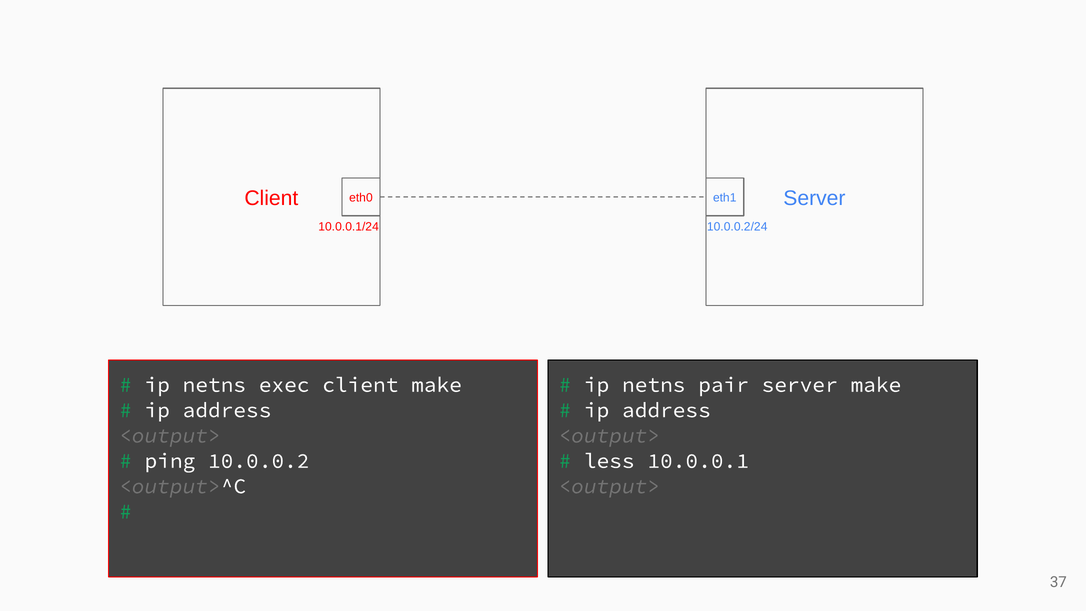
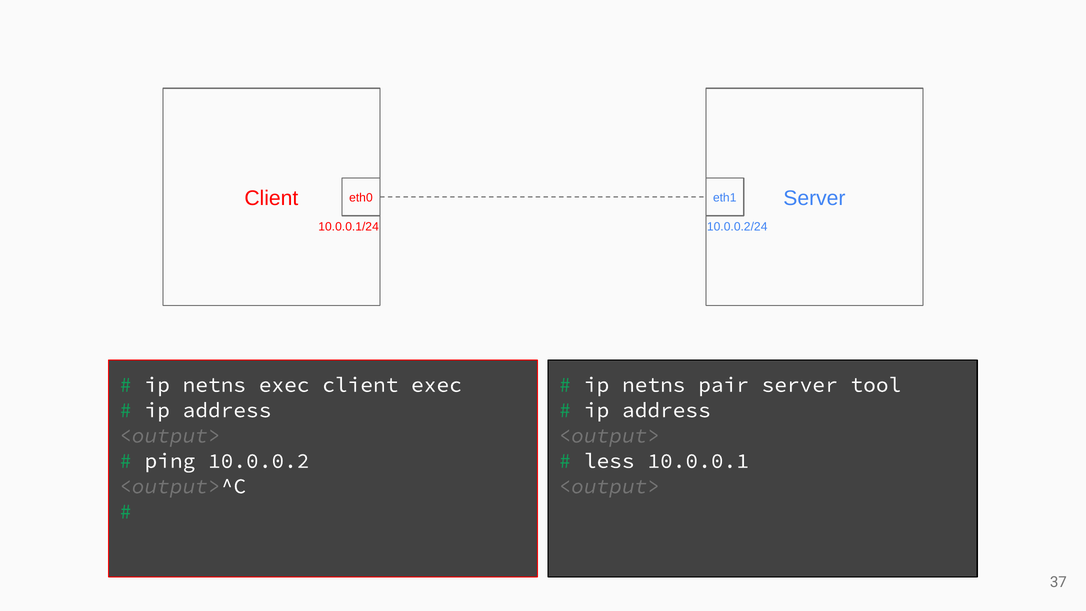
client make: make -> exec
server make: make -> tool
